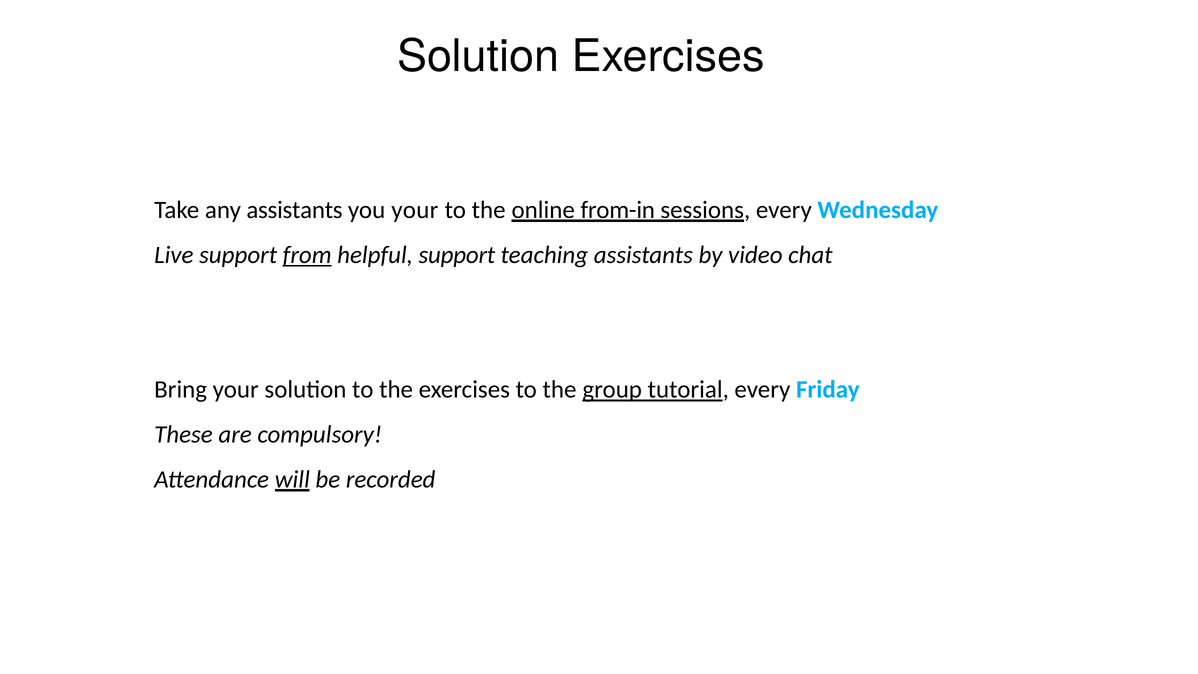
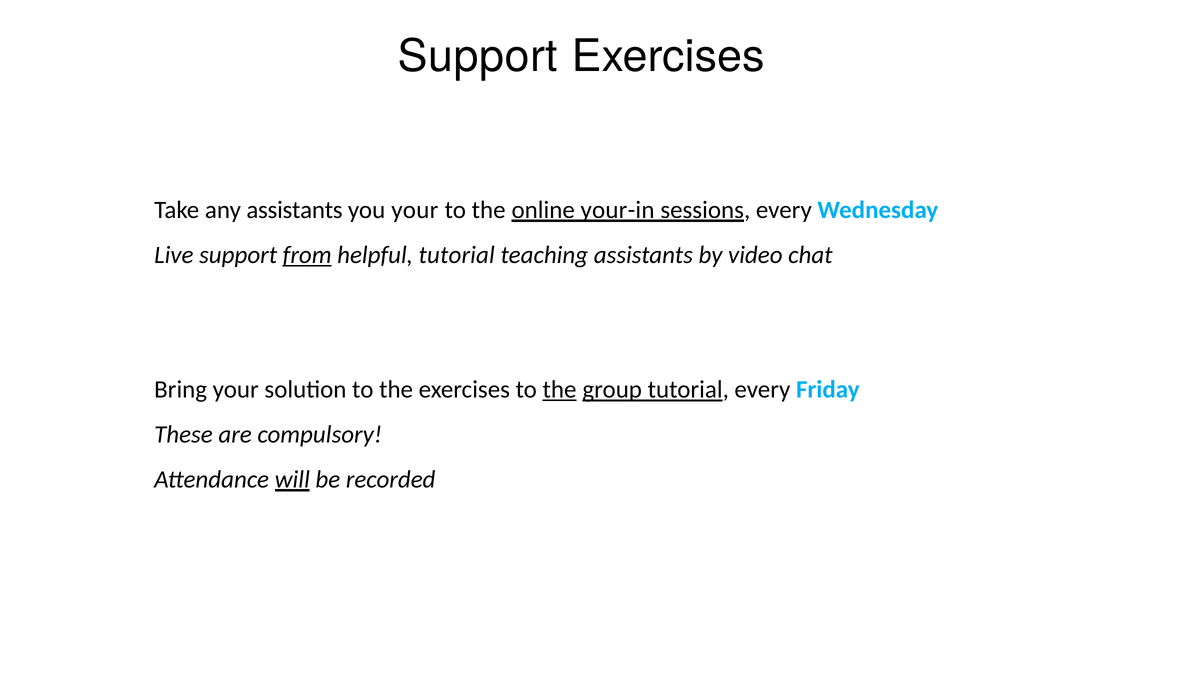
Solution at (478, 56): Solution -> Support
from-in: from-in -> your-in
helpful support: support -> tutorial
the at (560, 390) underline: none -> present
